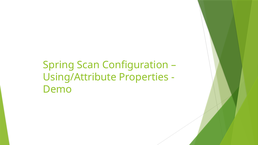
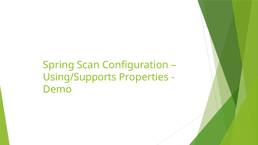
Using/Attribute: Using/Attribute -> Using/Supports
